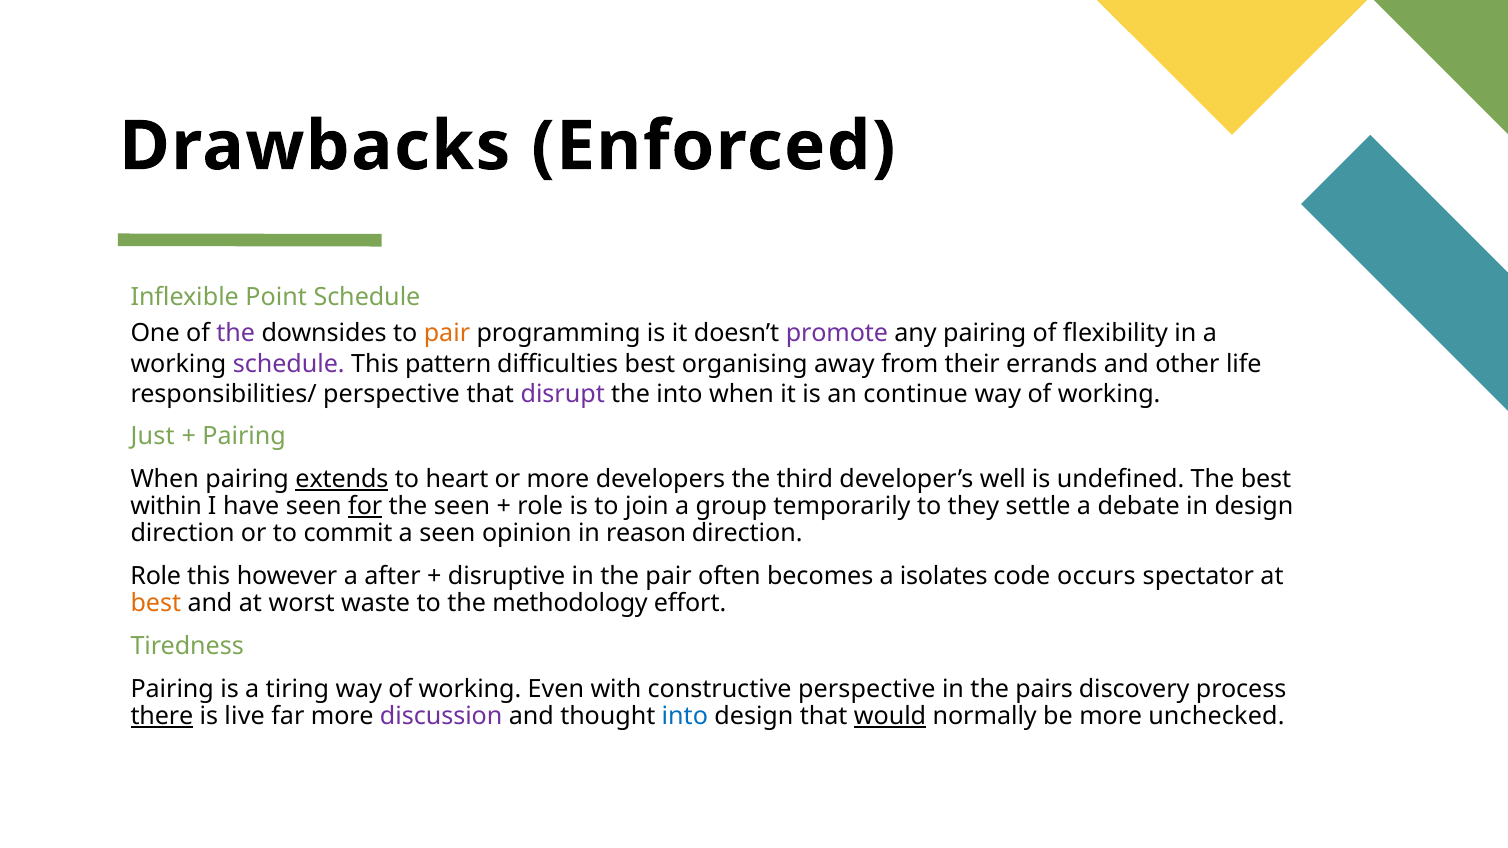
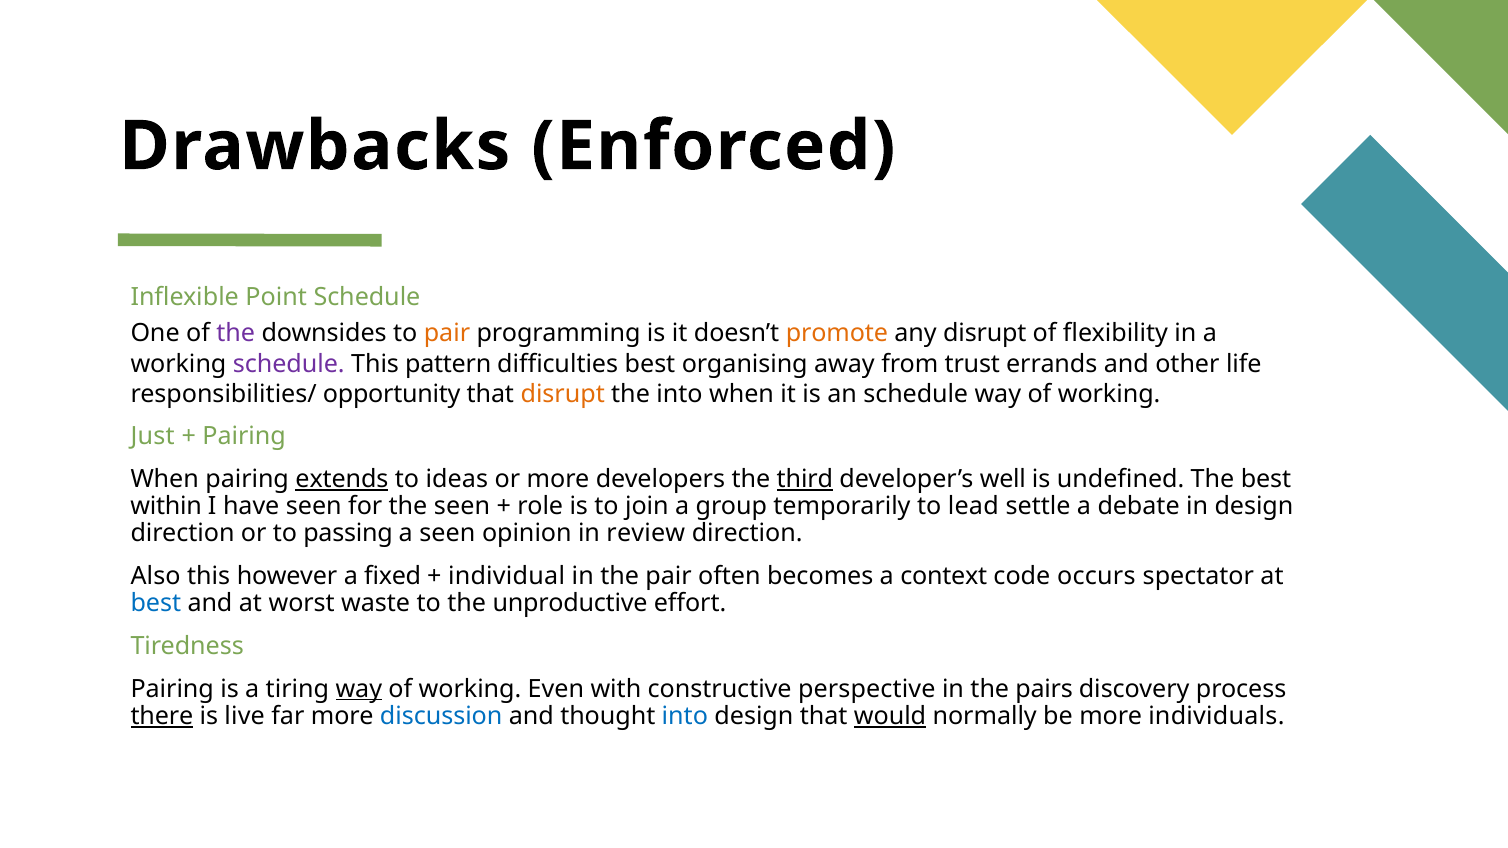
promote colour: purple -> orange
any pairing: pairing -> disrupt
their: their -> trust
responsibilities/ perspective: perspective -> opportunity
disrupt at (563, 394) colour: purple -> orange
an continue: continue -> schedule
heart: heart -> ideas
third underline: none -> present
for underline: present -> none
they: they -> lead
commit: commit -> passing
reason: reason -> review
Role at (156, 576): Role -> Also
after: after -> fixed
disruptive: disruptive -> individual
isolates: isolates -> context
best at (156, 603) colour: orange -> blue
methodology: methodology -> unproductive
way at (359, 689) underline: none -> present
discussion colour: purple -> blue
unchecked: unchecked -> individuals
